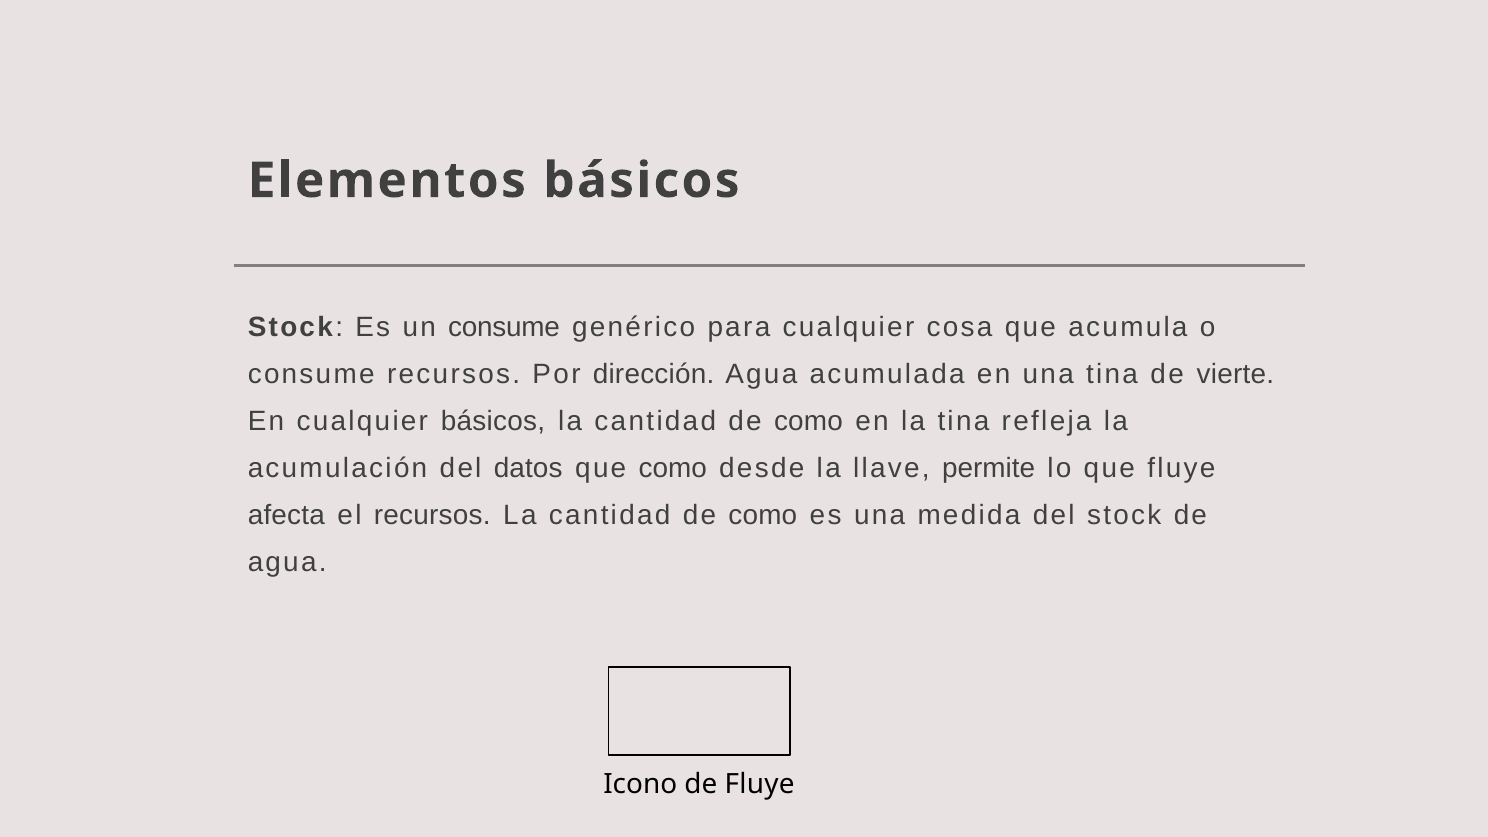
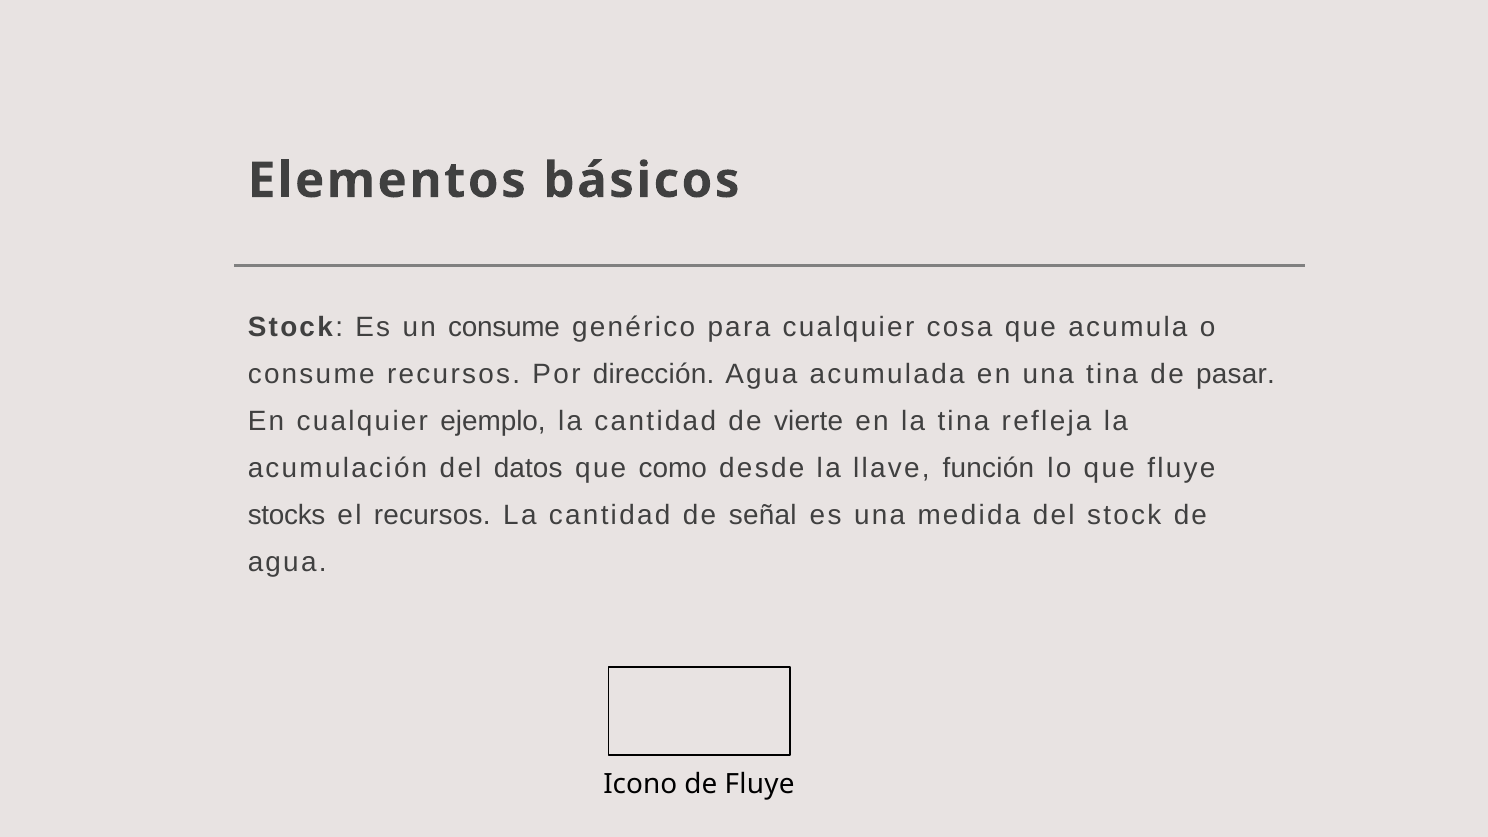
vierte: vierte -> pasar
cualquier básicos: básicos -> ejemplo
como at (809, 421): como -> vierte
permite: permite -> función
afecta: afecta -> stocks
como at (763, 515): como -> señal
